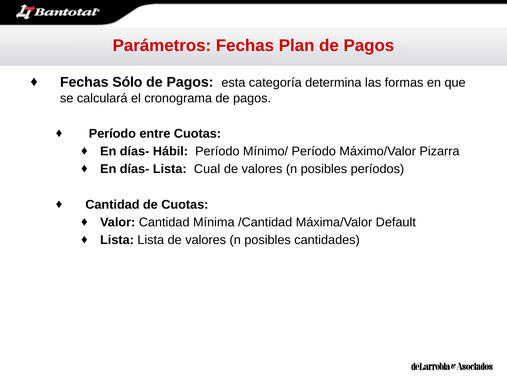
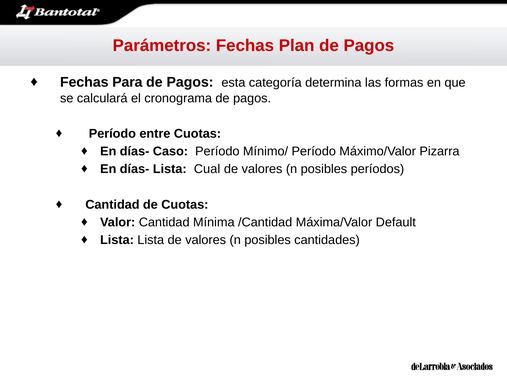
Sólo: Sólo -> Para
Hábil: Hábil -> Caso
